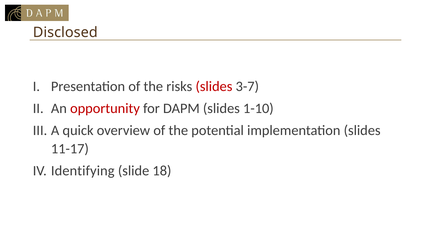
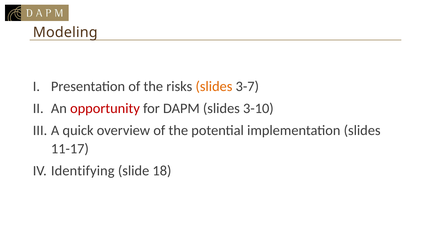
Disclosed: Disclosed -> Modeling
slides at (214, 86) colour: red -> orange
1-10: 1-10 -> 3-10
